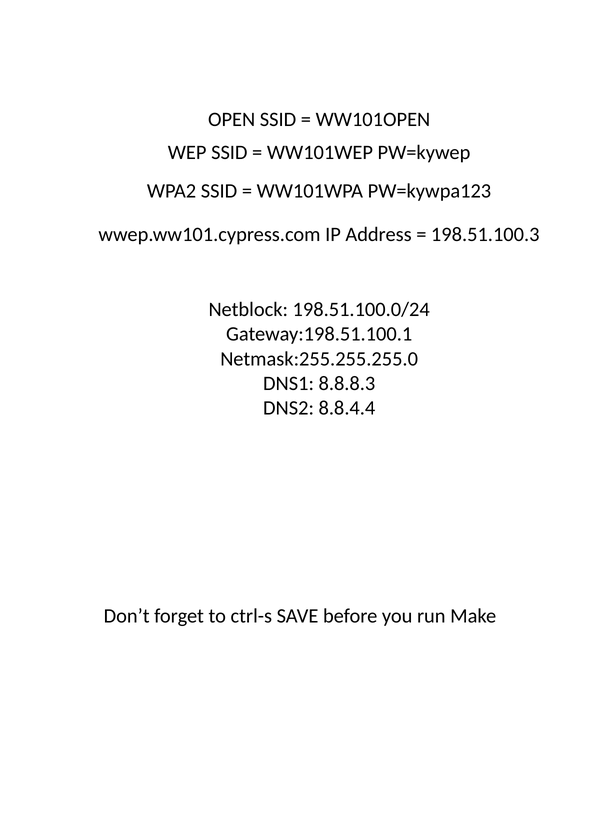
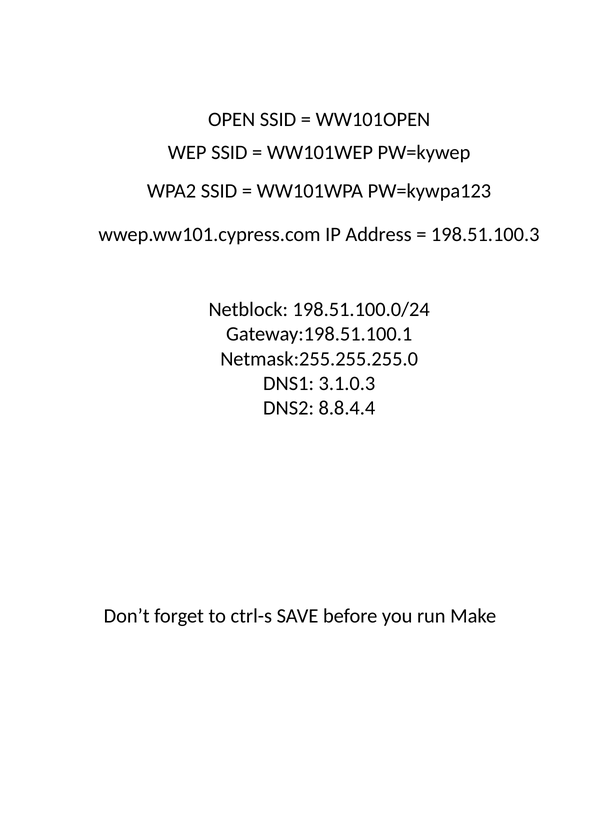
8.8.8.3: 8.8.8.3 -> 3.1.0.3
